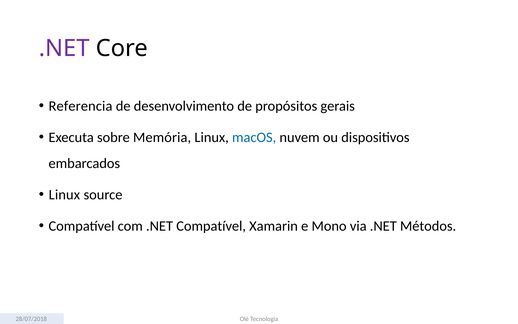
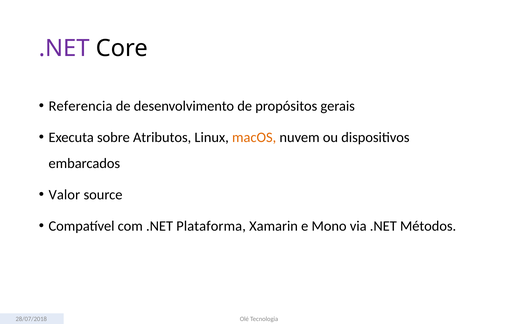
Memória: Memória -> Atributos
macOS colour: blue -> orange
Linux at (64, 195): Linux -> Valor
.NET Compatível: Compatível -> Plataforma
